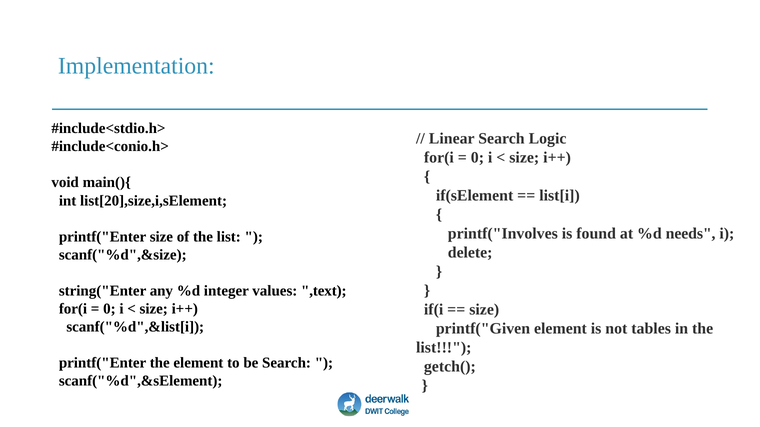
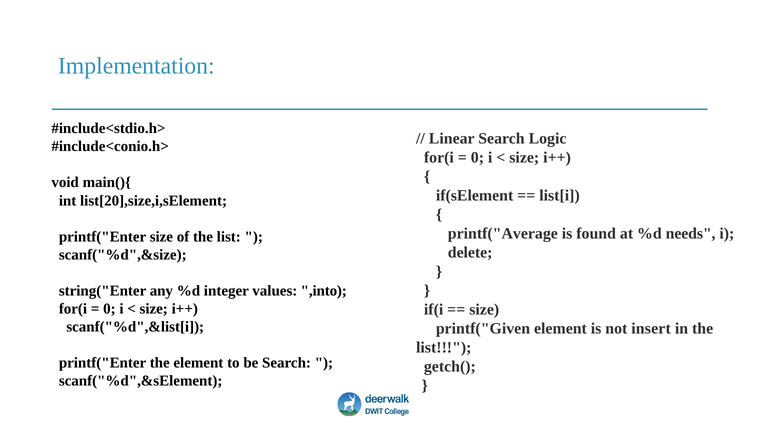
printf("Involves: printf("Involves -> printf("Average
,text: ,text -> ,into
tables: tables -> insert
